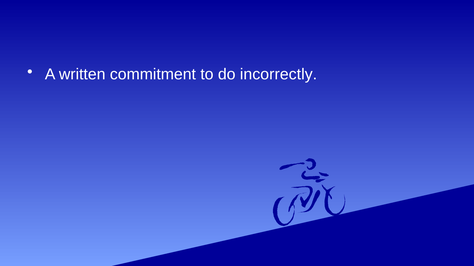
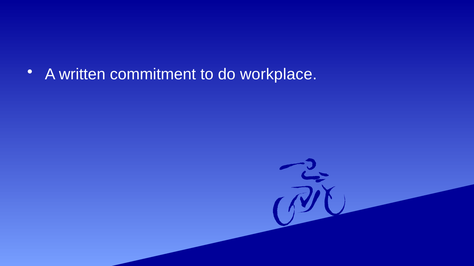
incorrectly: incorrectly -> workplace
